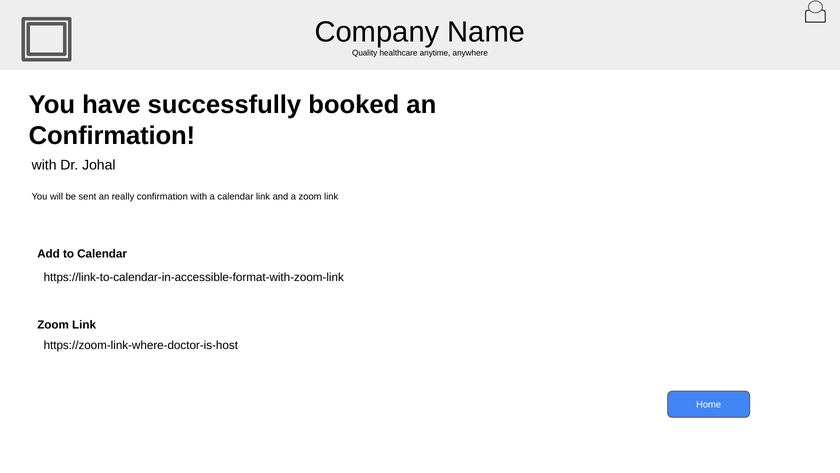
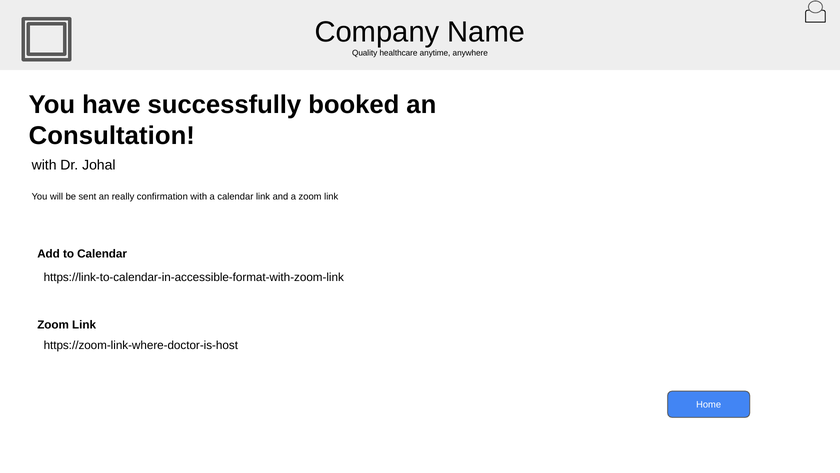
Confirmation at (112, 135): Confirmation -> Consultation
